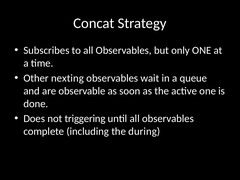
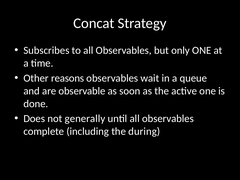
nexting: nexting -> reasons
triggering: triggering -> generally
